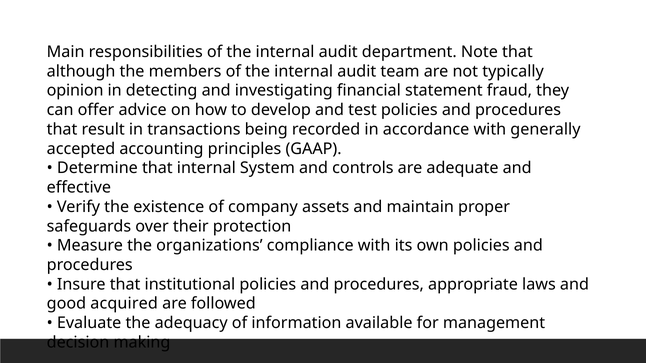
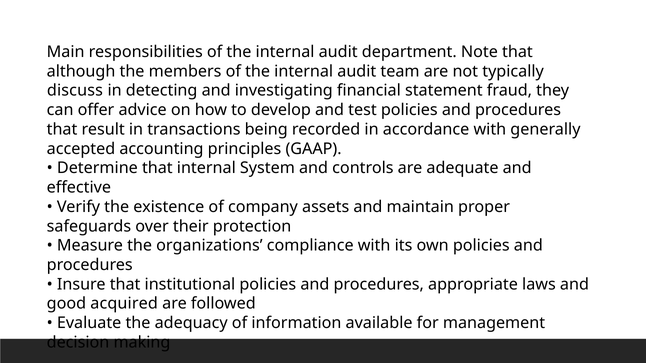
opinion: opinion -> discuss
